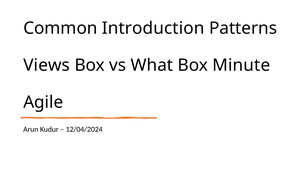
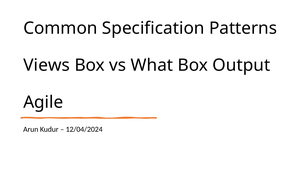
Introduction: Introduction -> Specification
Minute: Minute -> Output
